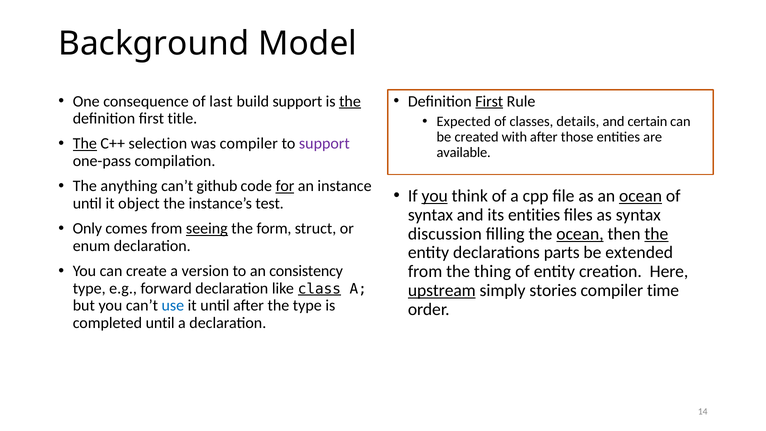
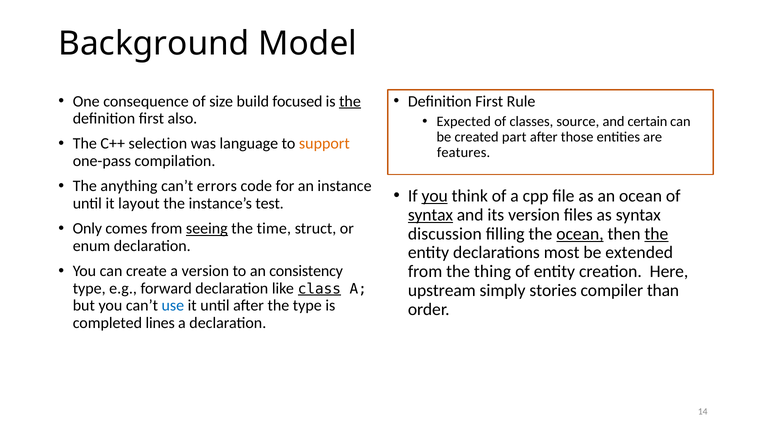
last: last -> size
build support: support -> focused
First at (489, 101) underline: present -> none
title: title -> also
details: details -> source
with: with -> part
The at (85, 144) underline: present -> none
was compiler: compiler -> language
support at (324, 144) colour: purple -> orange
available: available -> features
github: github -> errors
for underline: present -> none
ocean at (641, 196) underline: present -> none
object: object -> layout
syntax at (430, 215) underline: none -> present
its entities: entities -> version
form: form -> time
parts: parts -> most
upstream underline: present -> none
time: time -> than
completed until: until -> lines
